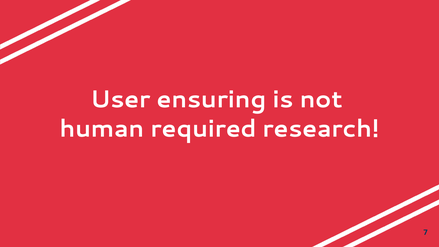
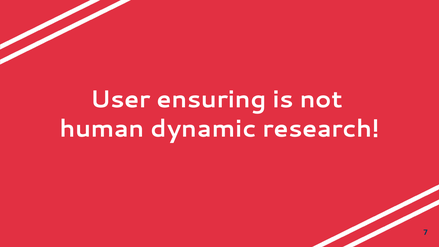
required: required -> dynamic
